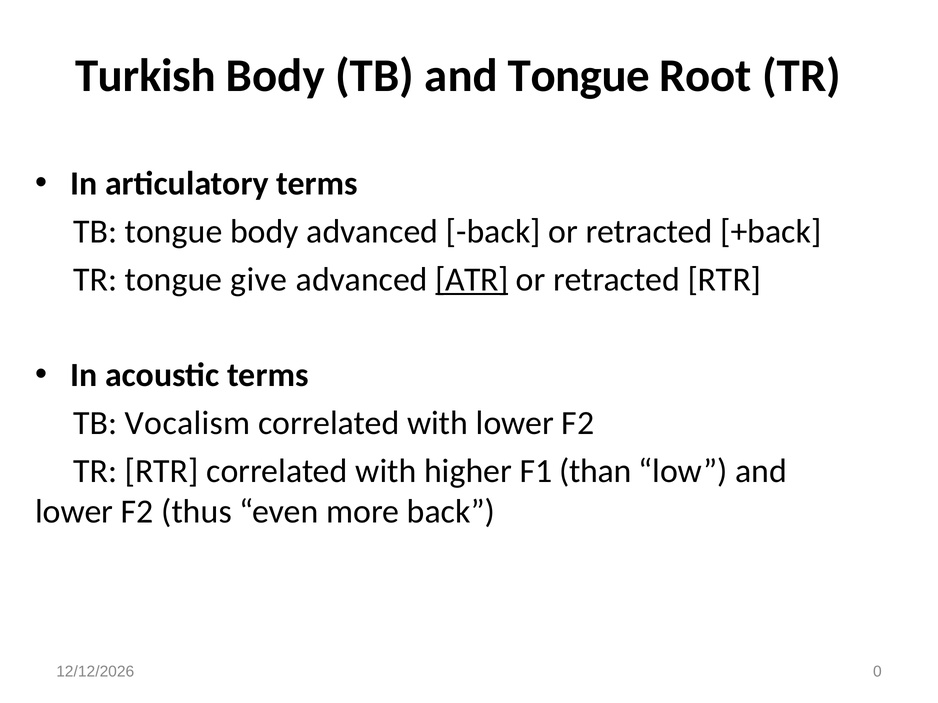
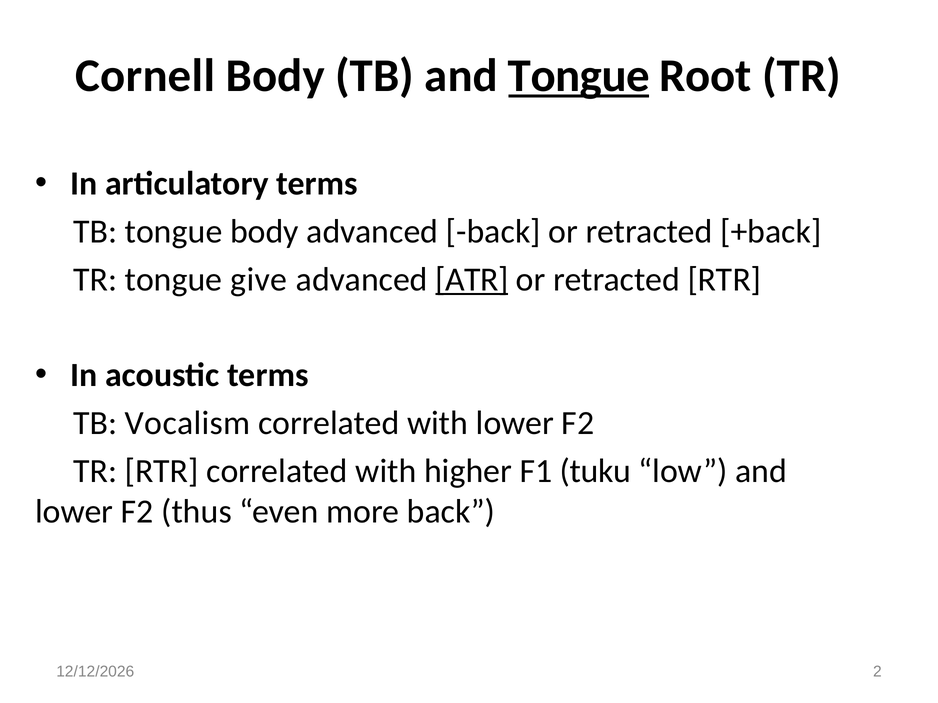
Turkish: Turkish -> Cornell
Tongue at (579, 76) underline: none -> present
than: than -> tuku
0: 0 -> 2
